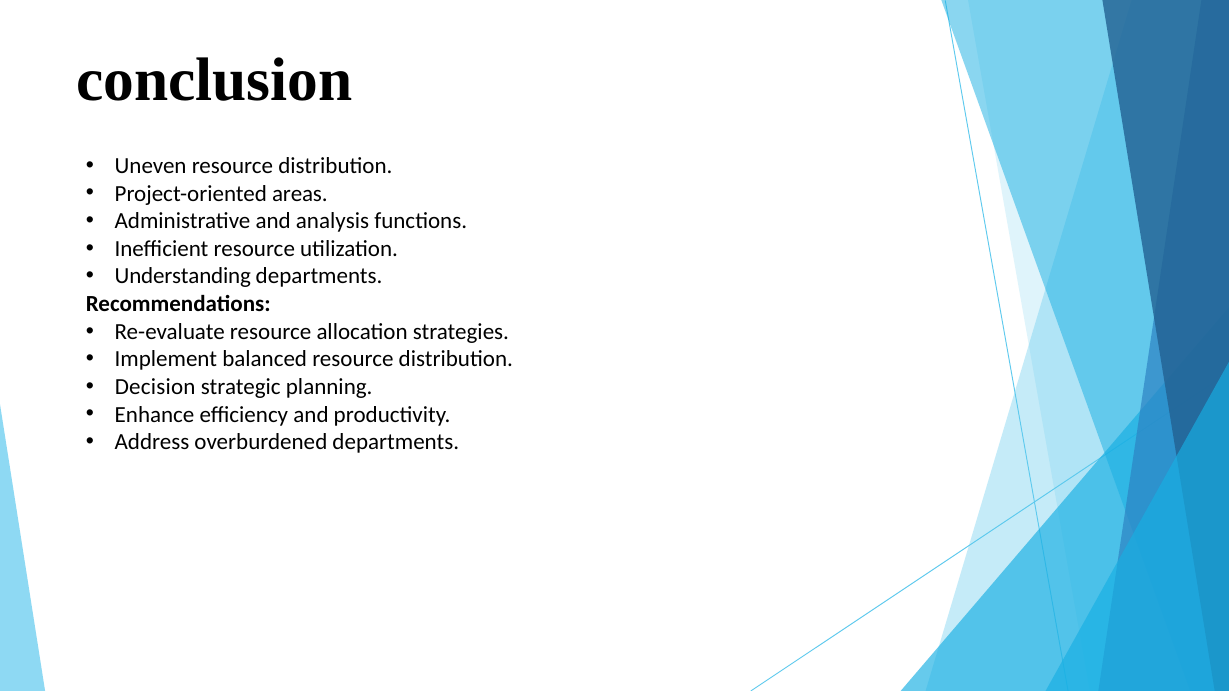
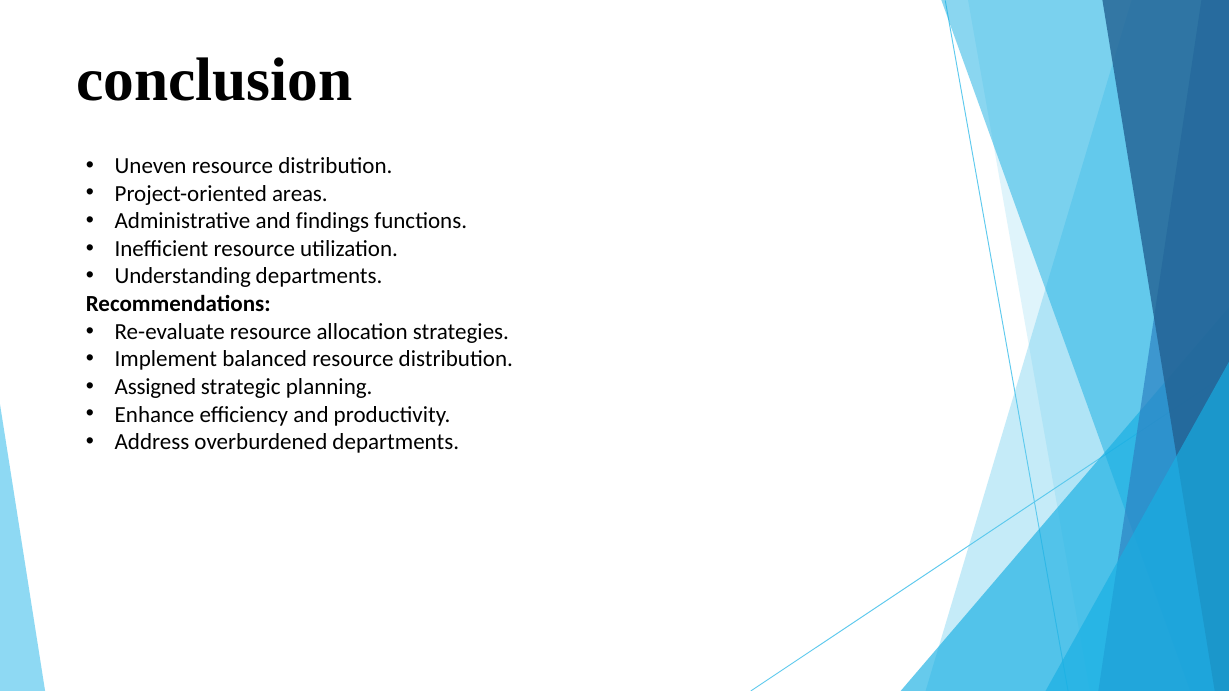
analysis: analysis -> findings
Decision: Decision -> Assigned
